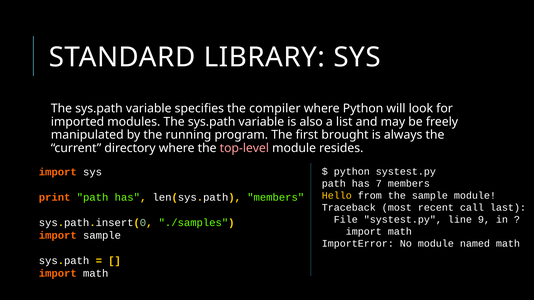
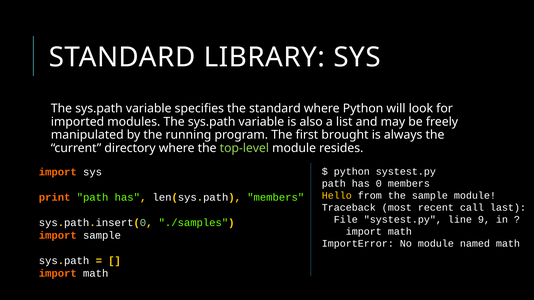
the compiler: compiler -> standard
top-level colour: pink -> light green
7: 7 -> 0
